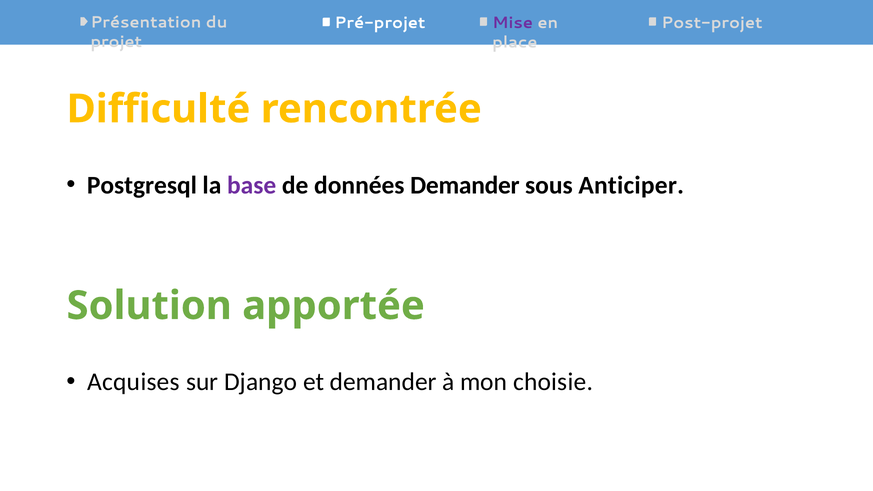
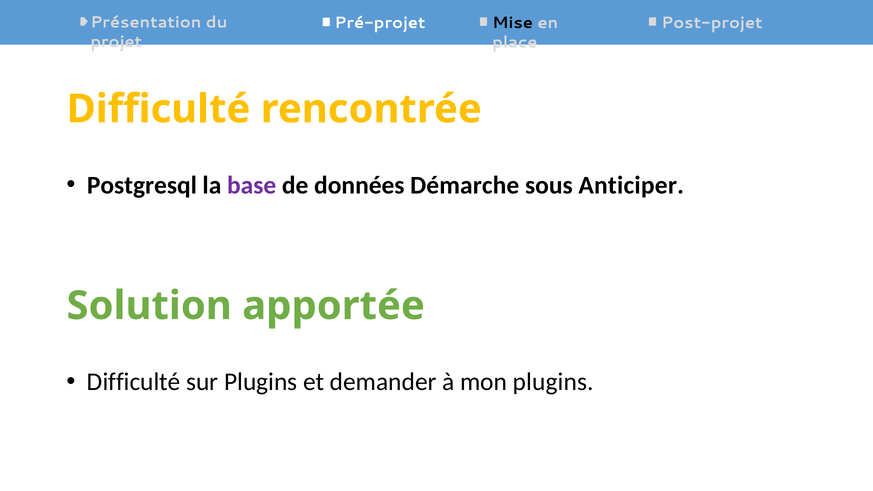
Mise colour: purple -> black
données Demander: Demander -> Démarche
Acquises at (134, 382): Acquises -> Difficulté
sur Django: Django -> Plugins
mon choisie: choisie -> plugins
